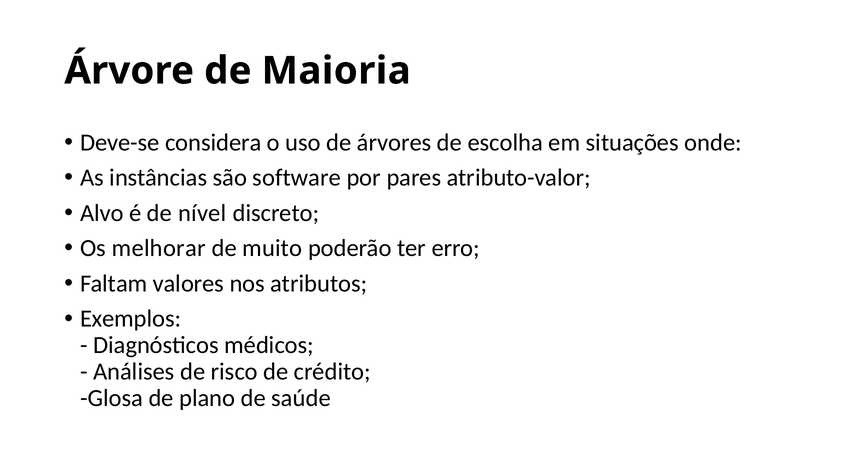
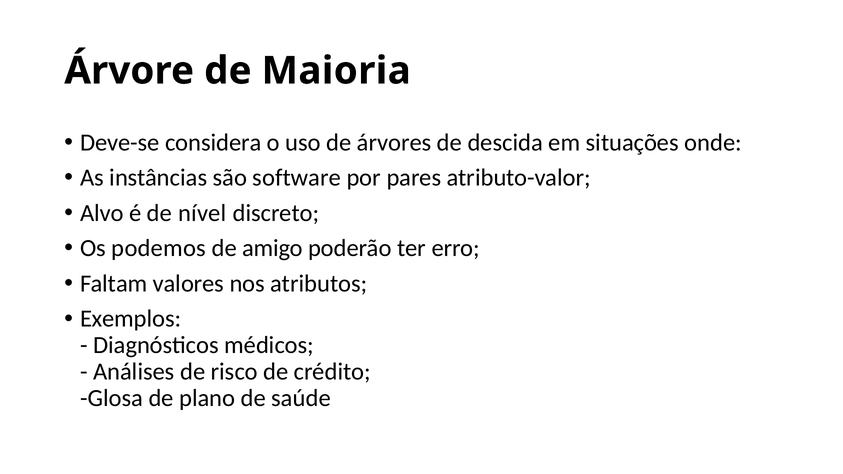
escolha: escolha -> descida
melhorar: melhorar -> podemos
muito: muito -> amigo
